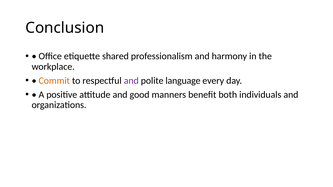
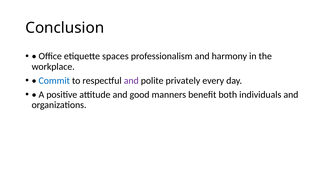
shared: shared -> spaces
Commit colour: orange -> blue
language: language -> privately
